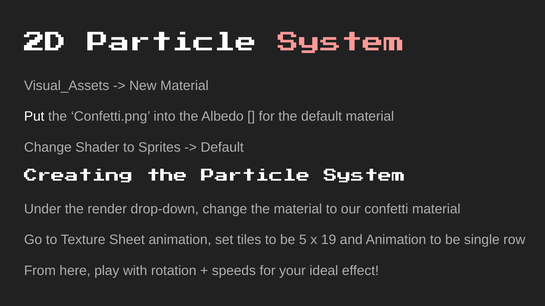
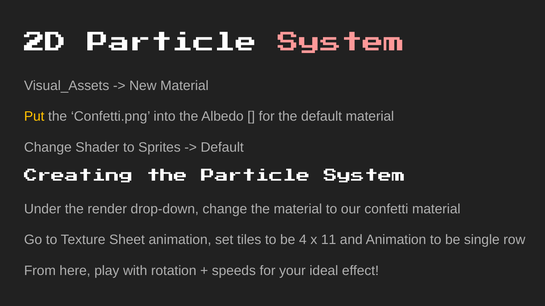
Put colour: white -> yellow
5: 5 -> 4
19: 19 -> 11
